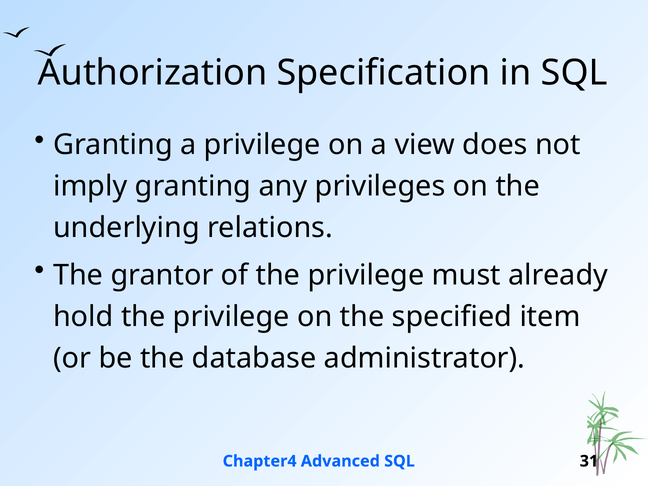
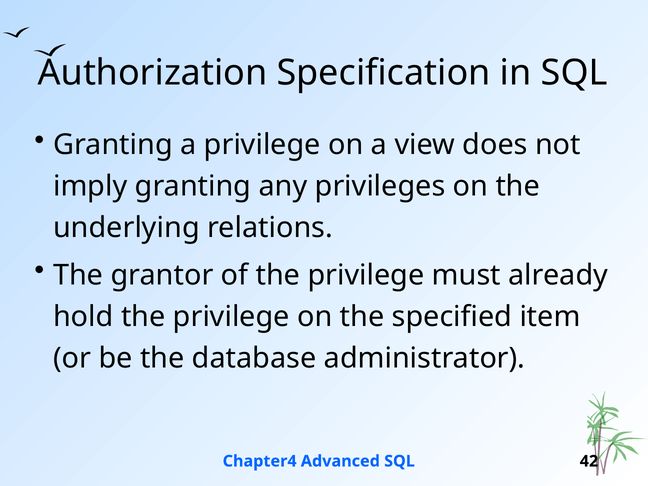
31: 31 -> 42
